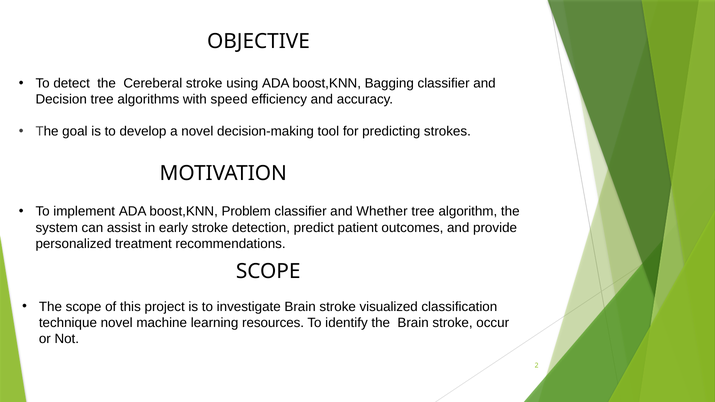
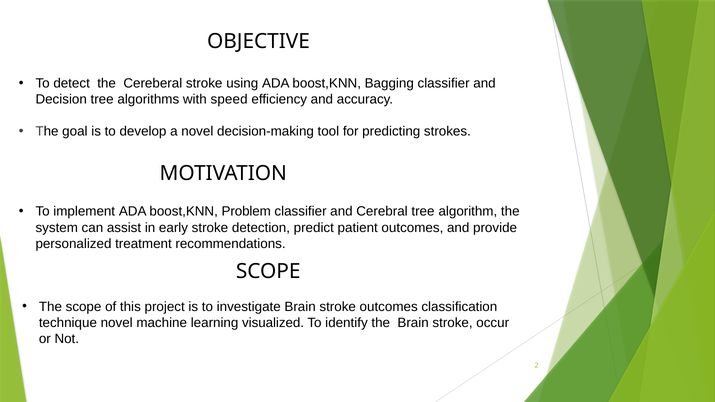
Whether: Whether -> Cerebral
stroke visualized: visualized -> outcomes
resources: resources -> visualized
